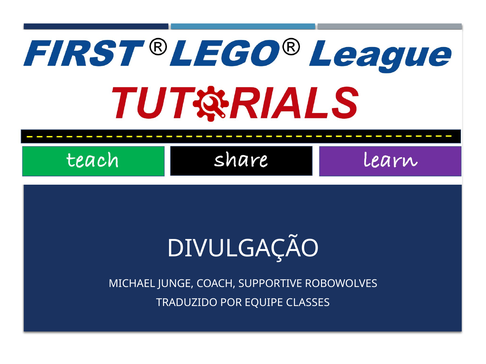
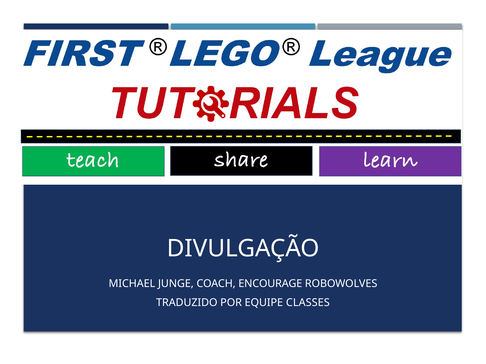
SUPPORTIVE: SUPPORTIVE -> ENCOURAGE
